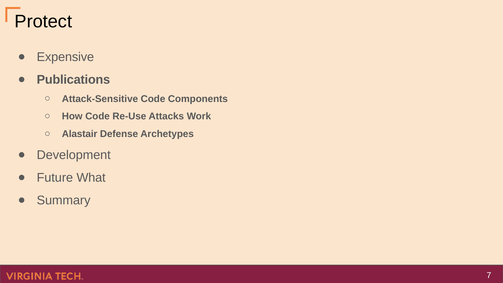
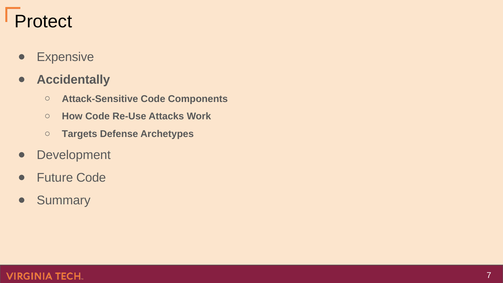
Publications: Publications -> Accidentally
Alastair: Alastair -> Targets
Future What: What -> Code
